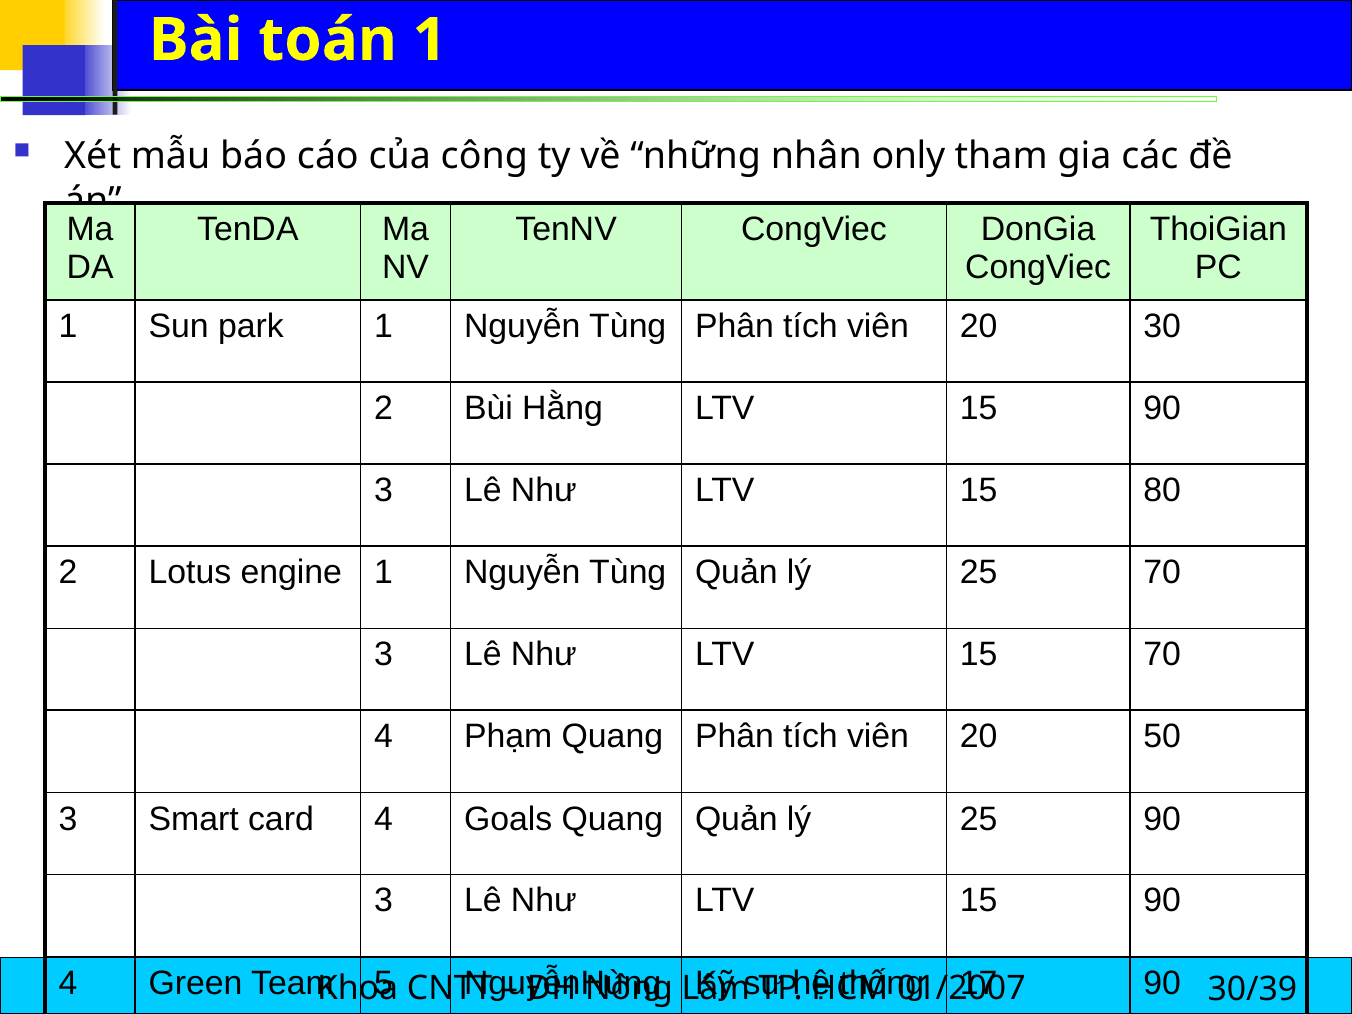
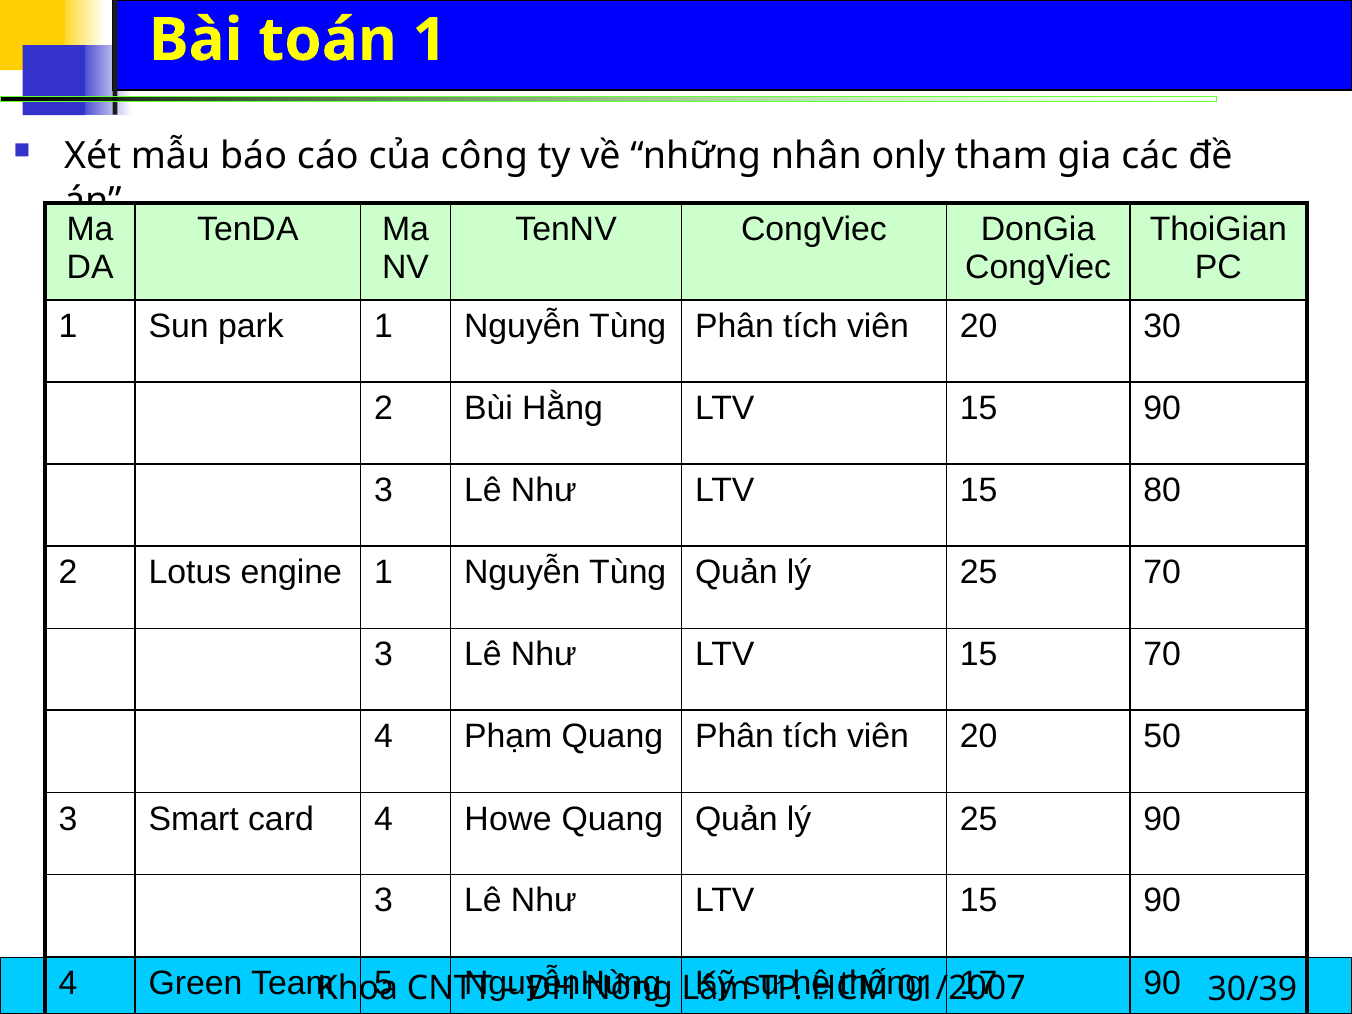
Goals: Goals -> Howe
